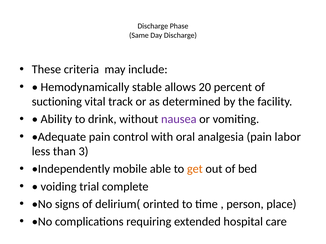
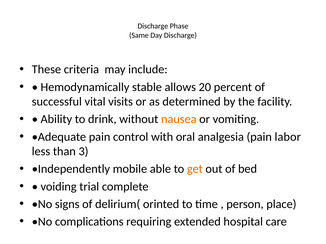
suctioning: suctioning -> successful
track: track -> visits
nausea colour: purple -> orange
